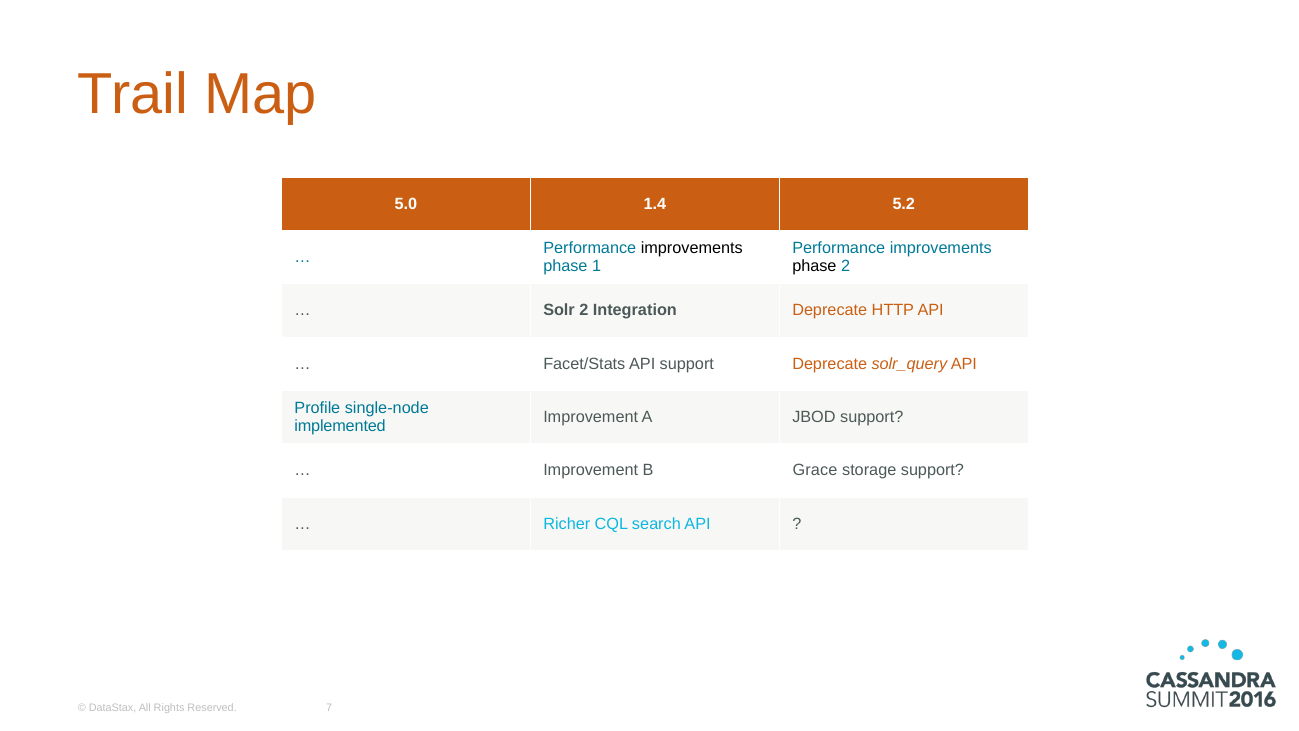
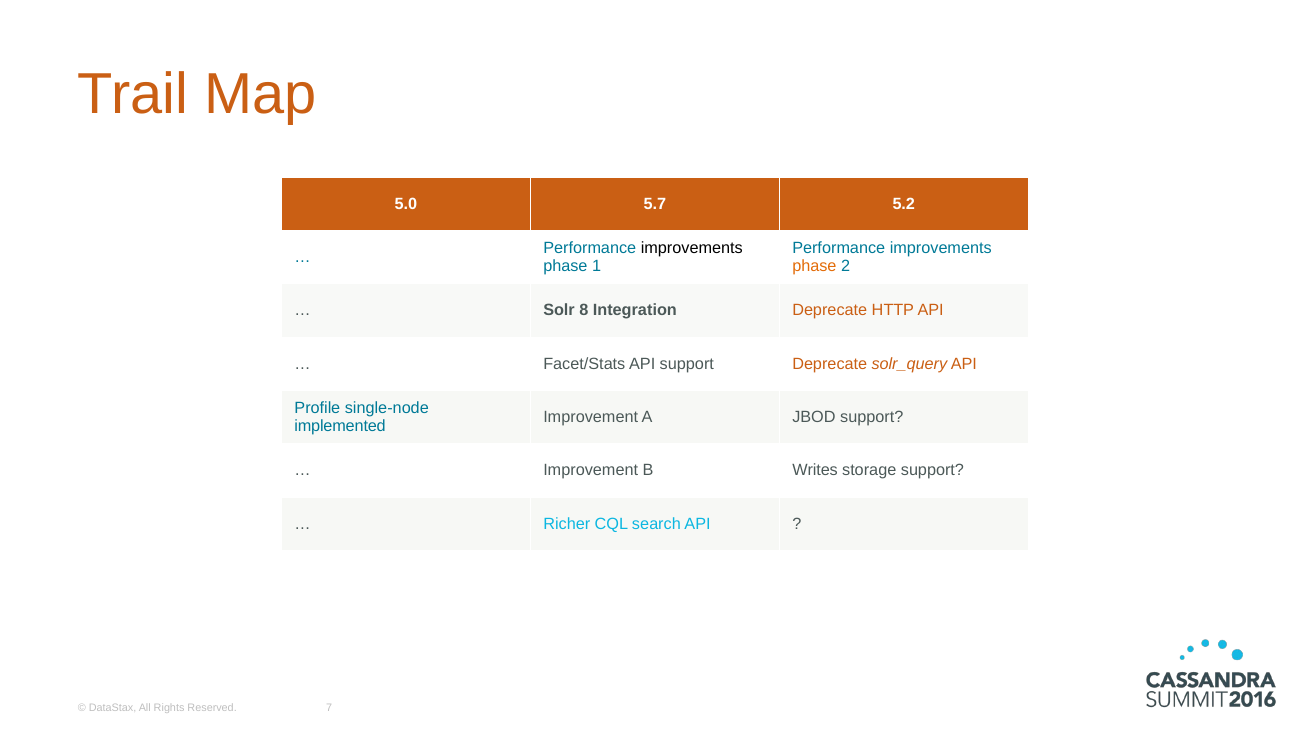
1.4: 1.4 -> 5.7
phase at (814, 266) colour: black -> orange
Solr 2: 2 -> 8
Grace: Grace -> Writes
